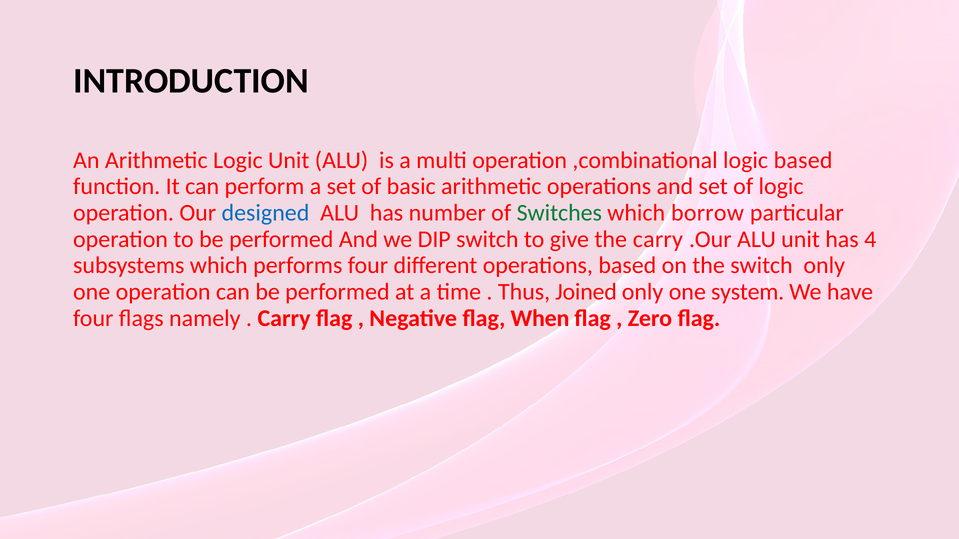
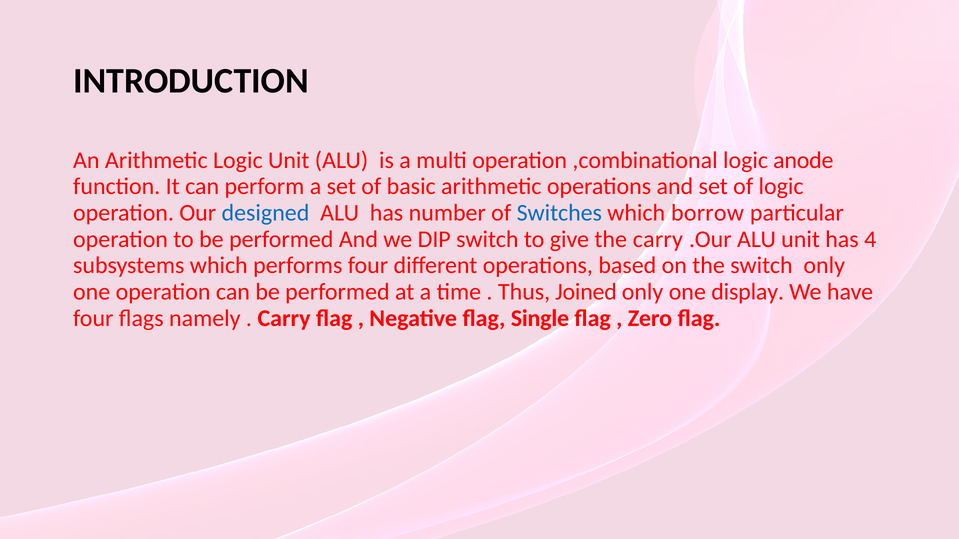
logic based: based -> anode
Switches colour: green -> blue
system: system -> display
When: When -> Single
